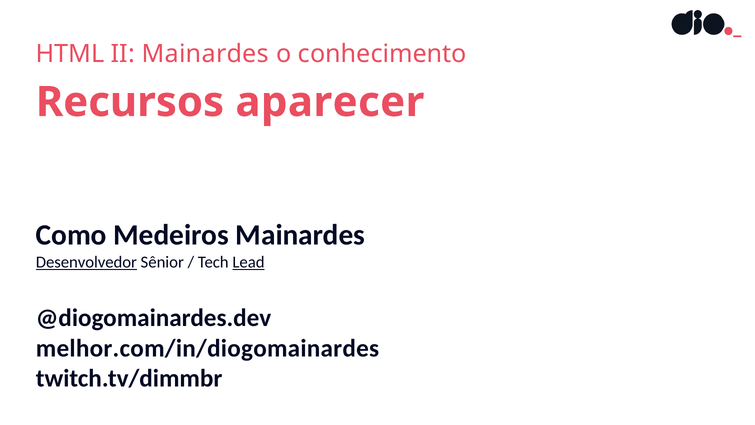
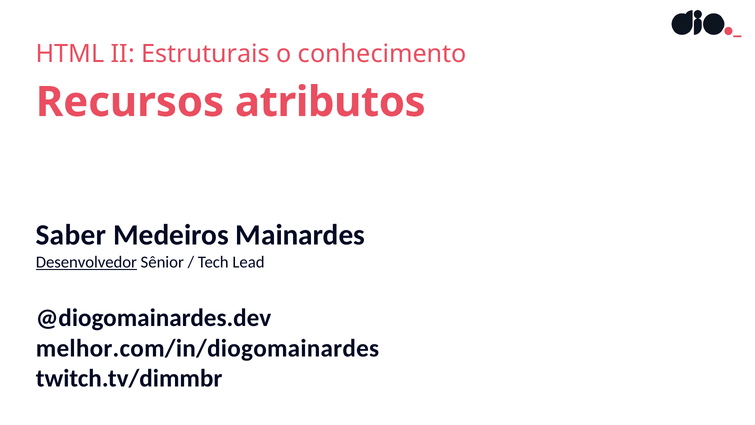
II Mainardes: Mainardes -> Estruturais
aparecer: aparecer -> atributos
Como: Como -> Saber
Lead underline: present -> none
